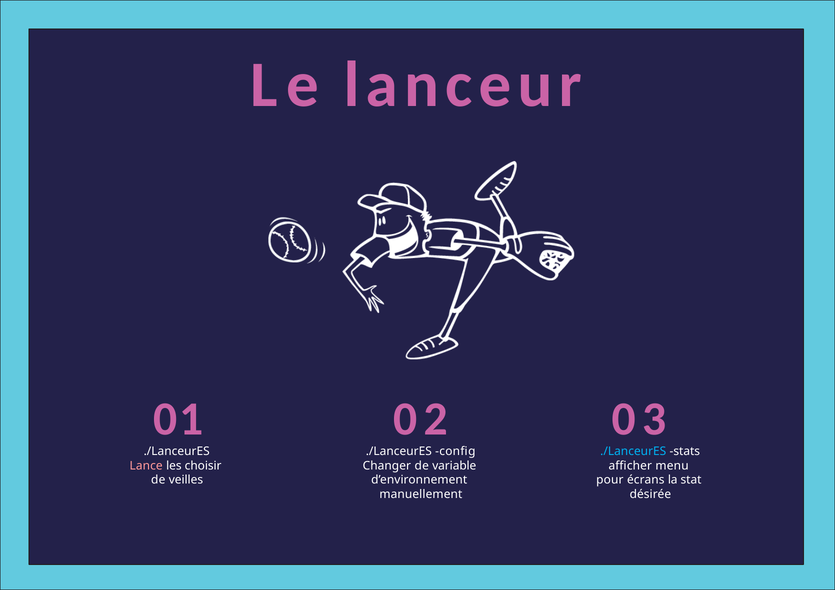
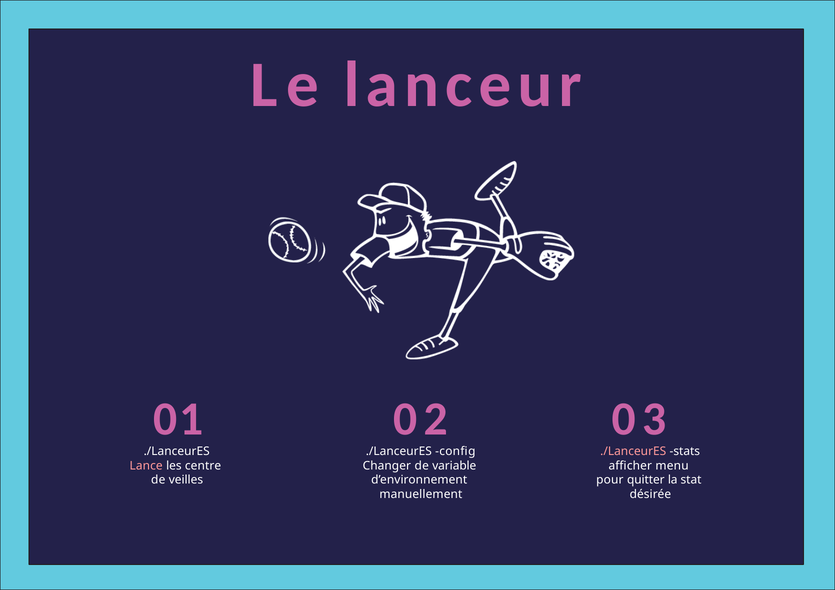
./LanceurES at (633, 452) colour: light blue -> pink
choisir: choisir -> centre
écrans: écrans -> quitter
